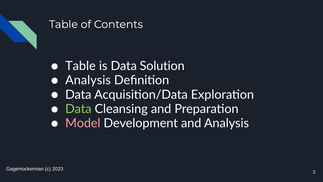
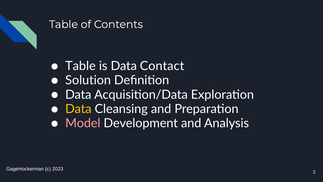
Solution: Solution -> Contact
Analysis at (88, 80): Analysis -> Solution
Data at (78, 109) colour: light green -> yellow
